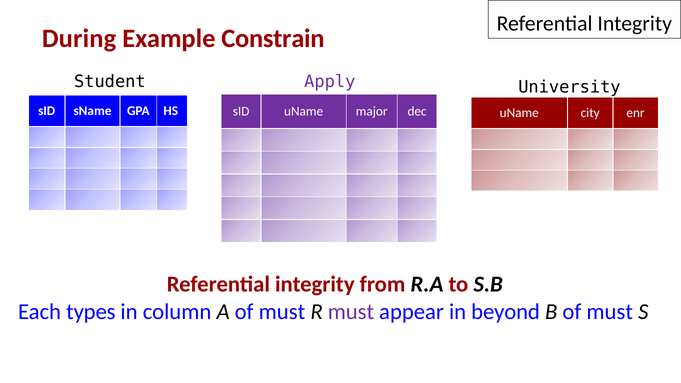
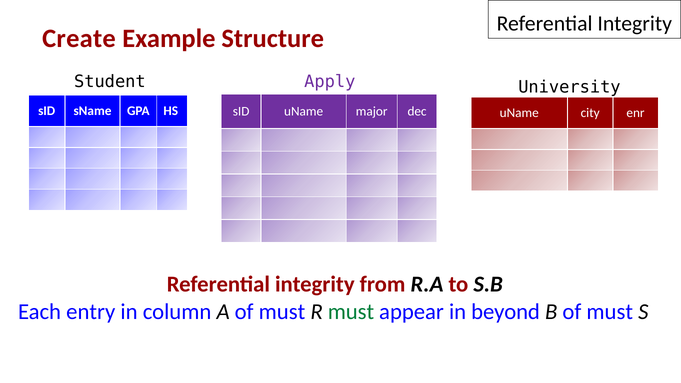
During: During -> Create
Constrain: Constrain -> Structure
types: types -> entry
must at (351, 312) colour: purple -> green
